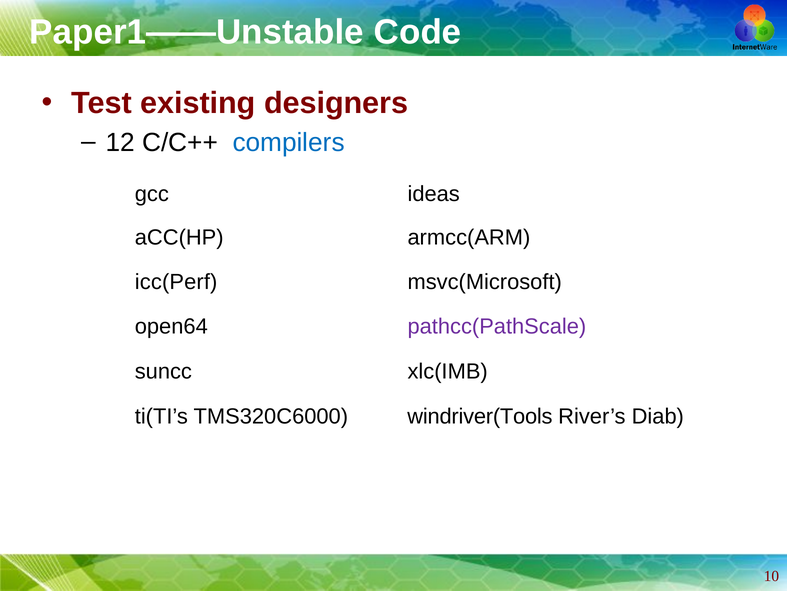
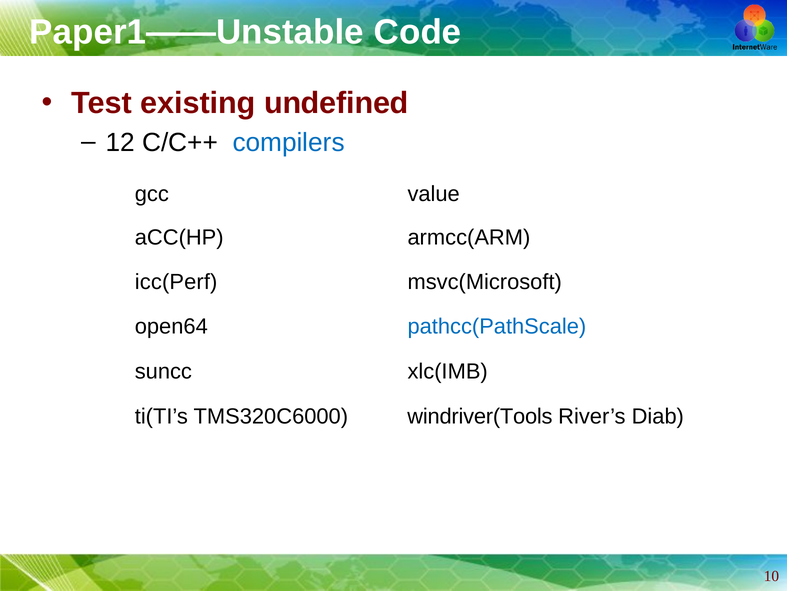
designers: designers -> undefined
ideas: ideas -> value
pathcc(PathScale colour: purple -> blue
